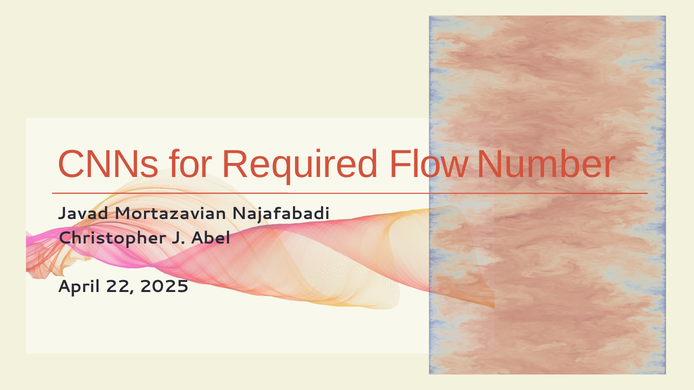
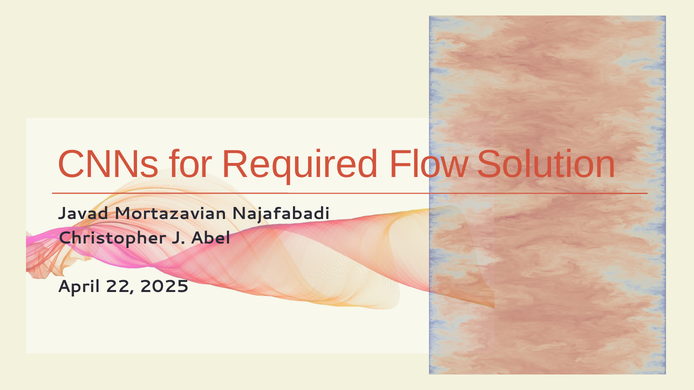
Number: Number -> Solution
